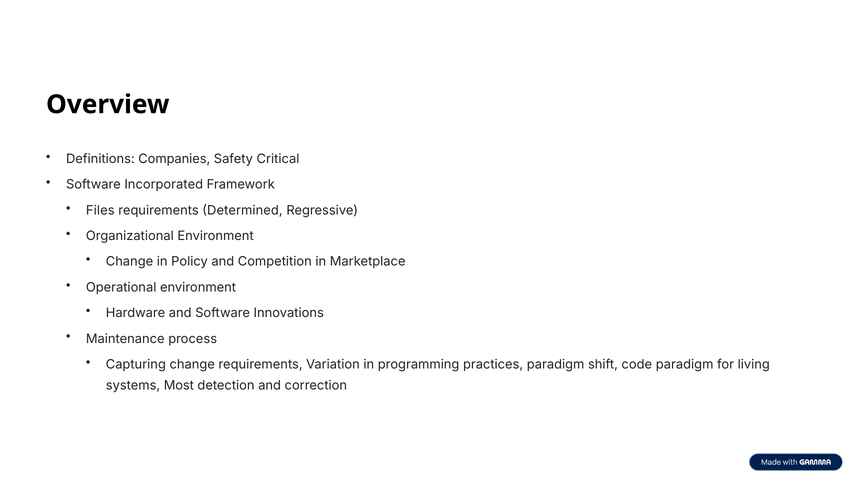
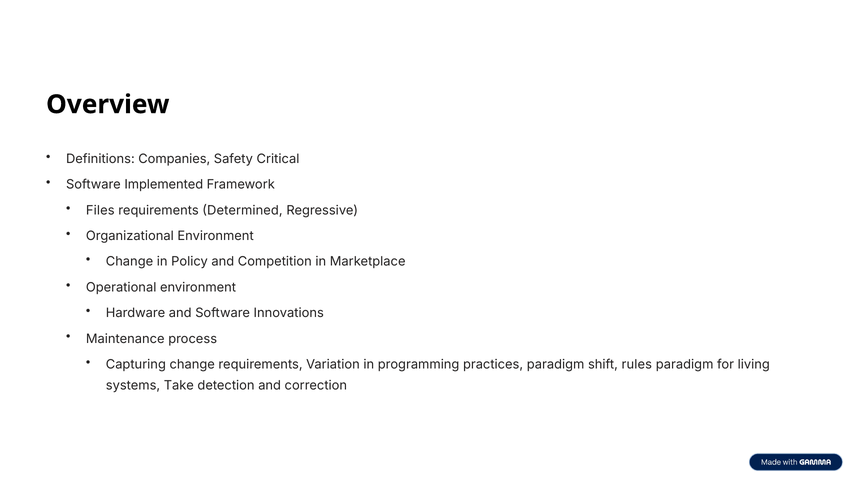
Incorporated: Incorporated -> Implemented
code: code -> rules
Most: Most -> Take
